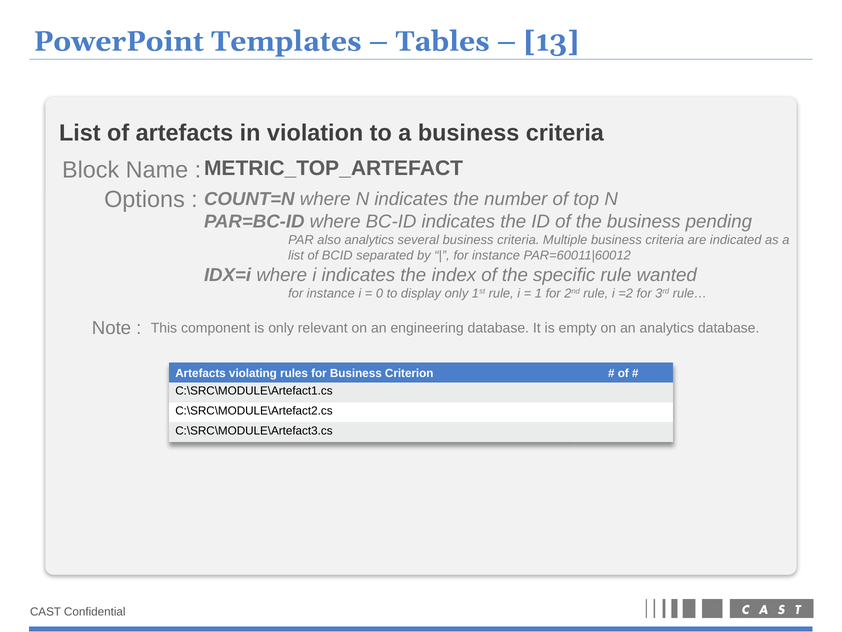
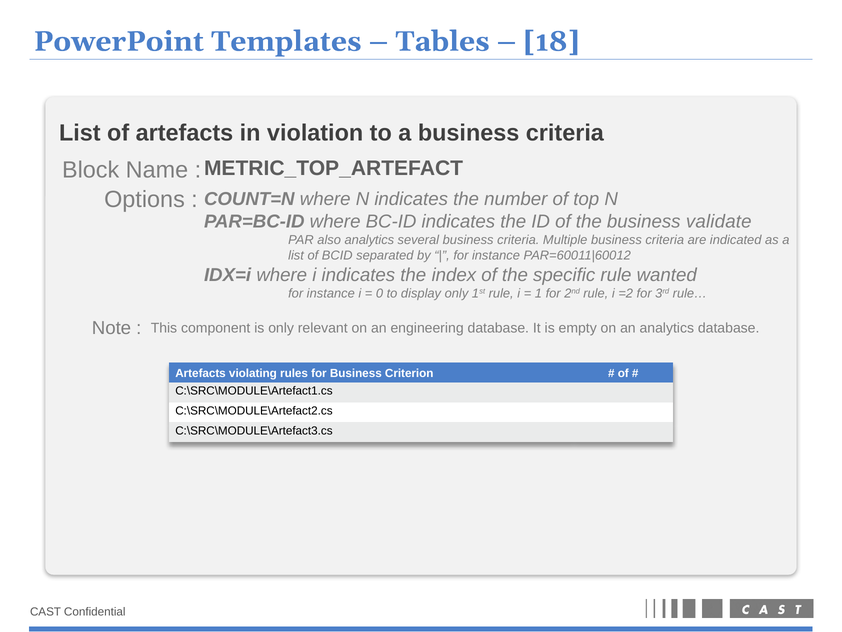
13: 13 -> 18
pending: pending -> validate
